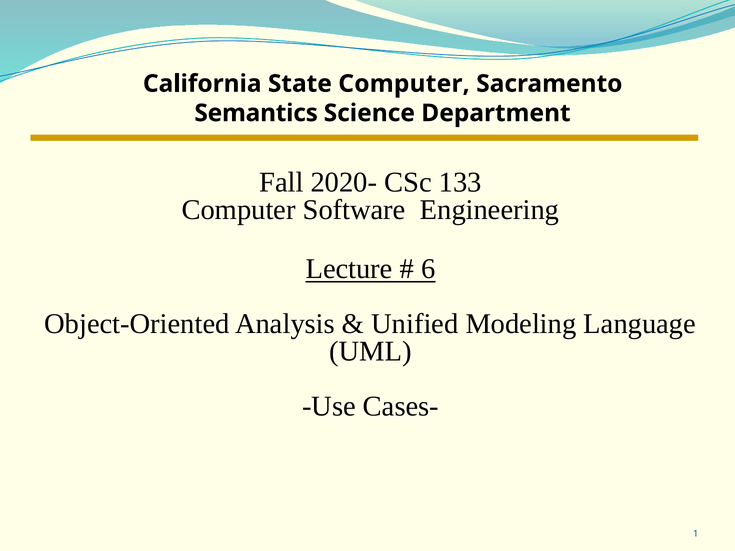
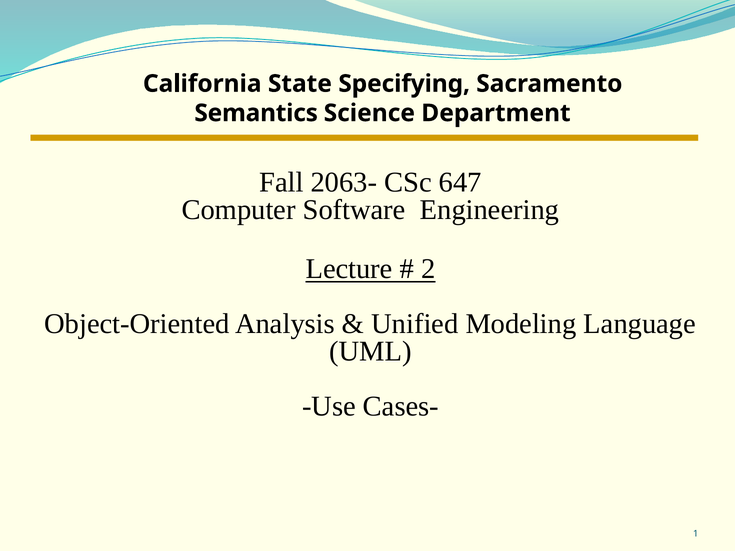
State Computer: Computer -> Specifying
2020-: 2020- -> 2063-
133: 133 -> 647
6: 6 -> 2
